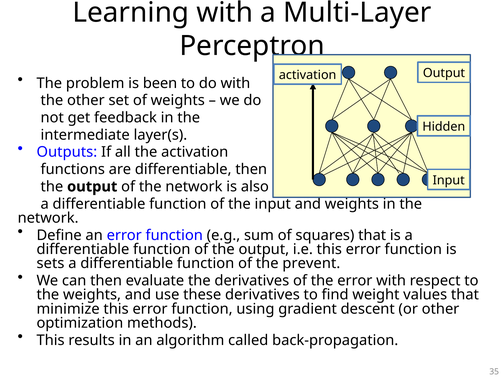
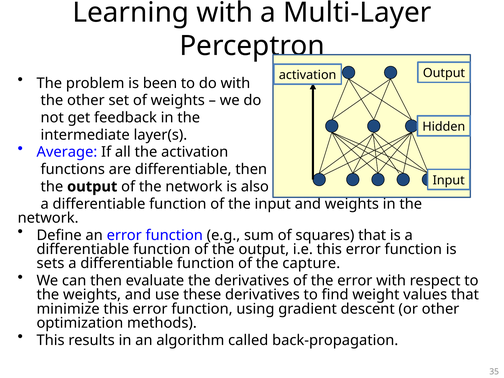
Outputs: Outputs -> Average
prevent: prevent -> capture
